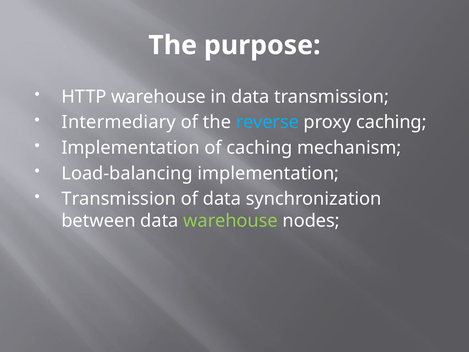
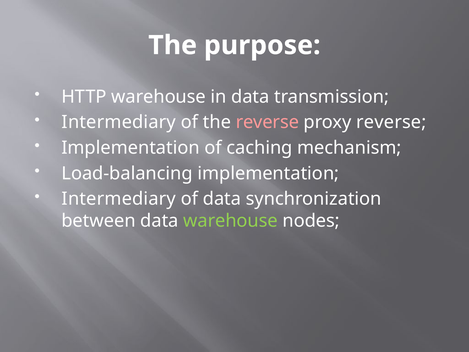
reverse at (267, 122) colour: light blue -> pink
proxy caching: caching -> reverse
Transmission at (119, 199): Transmission -> Intermediary
